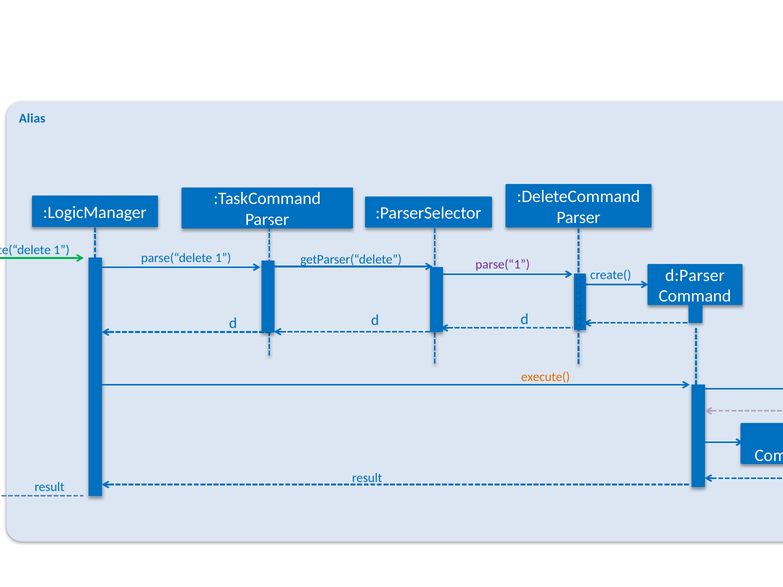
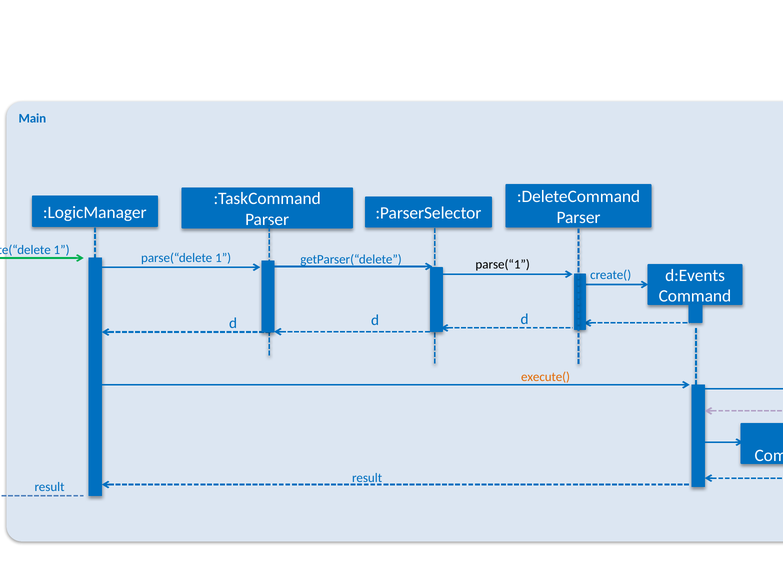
Alias: Alias -> Main
parse(“1 colour: purple -> black
d:Parser: d:Parser -> d:Events
